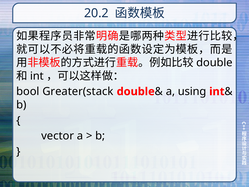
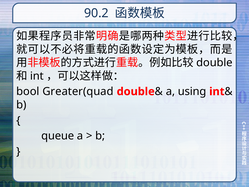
20.2: 20.2 -> 90.2
Greater(stack: Greater(stack -> Greater(quad
vector: vector -> queue
